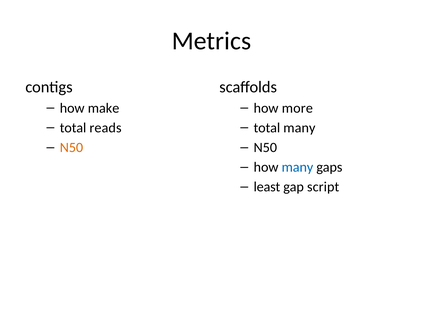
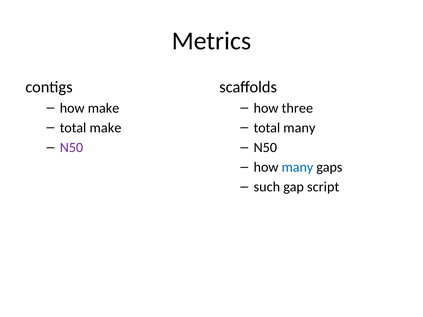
more: more -> three
total reads: reads -> make
N50 at (71, 148) colour: orange -> purple
least: least -> such
